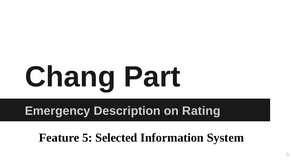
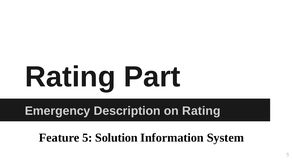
Chang at (70, 77): Chang -> Rating
Selected: Selected -> Solution
